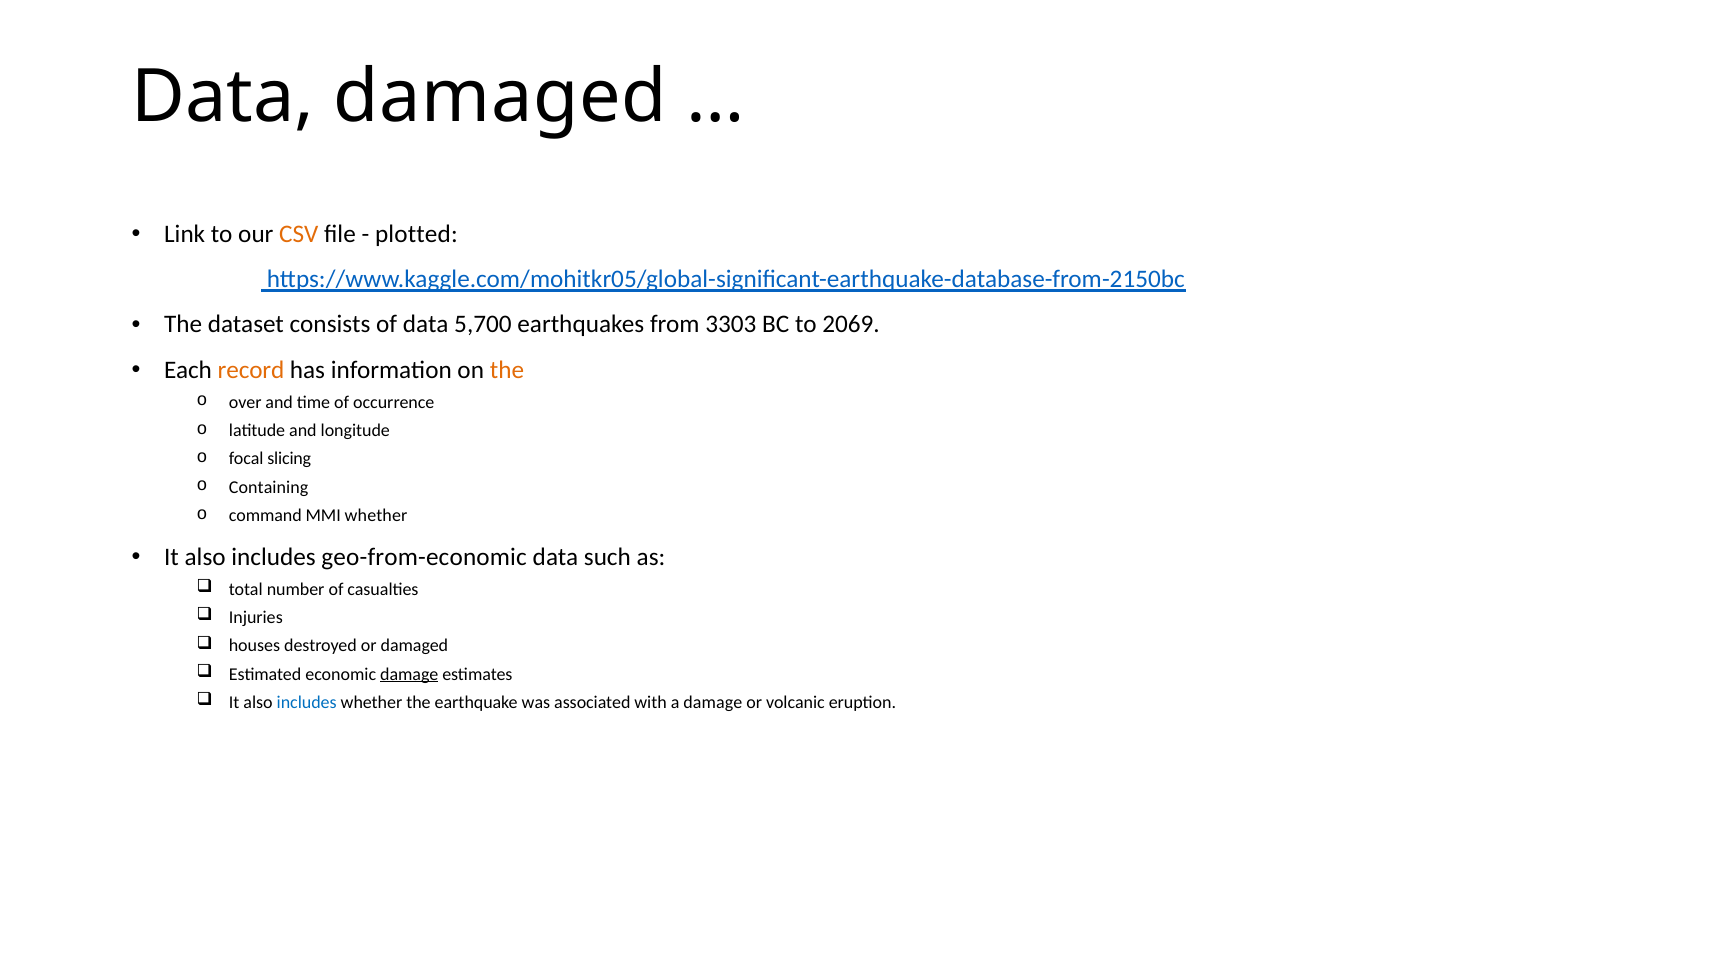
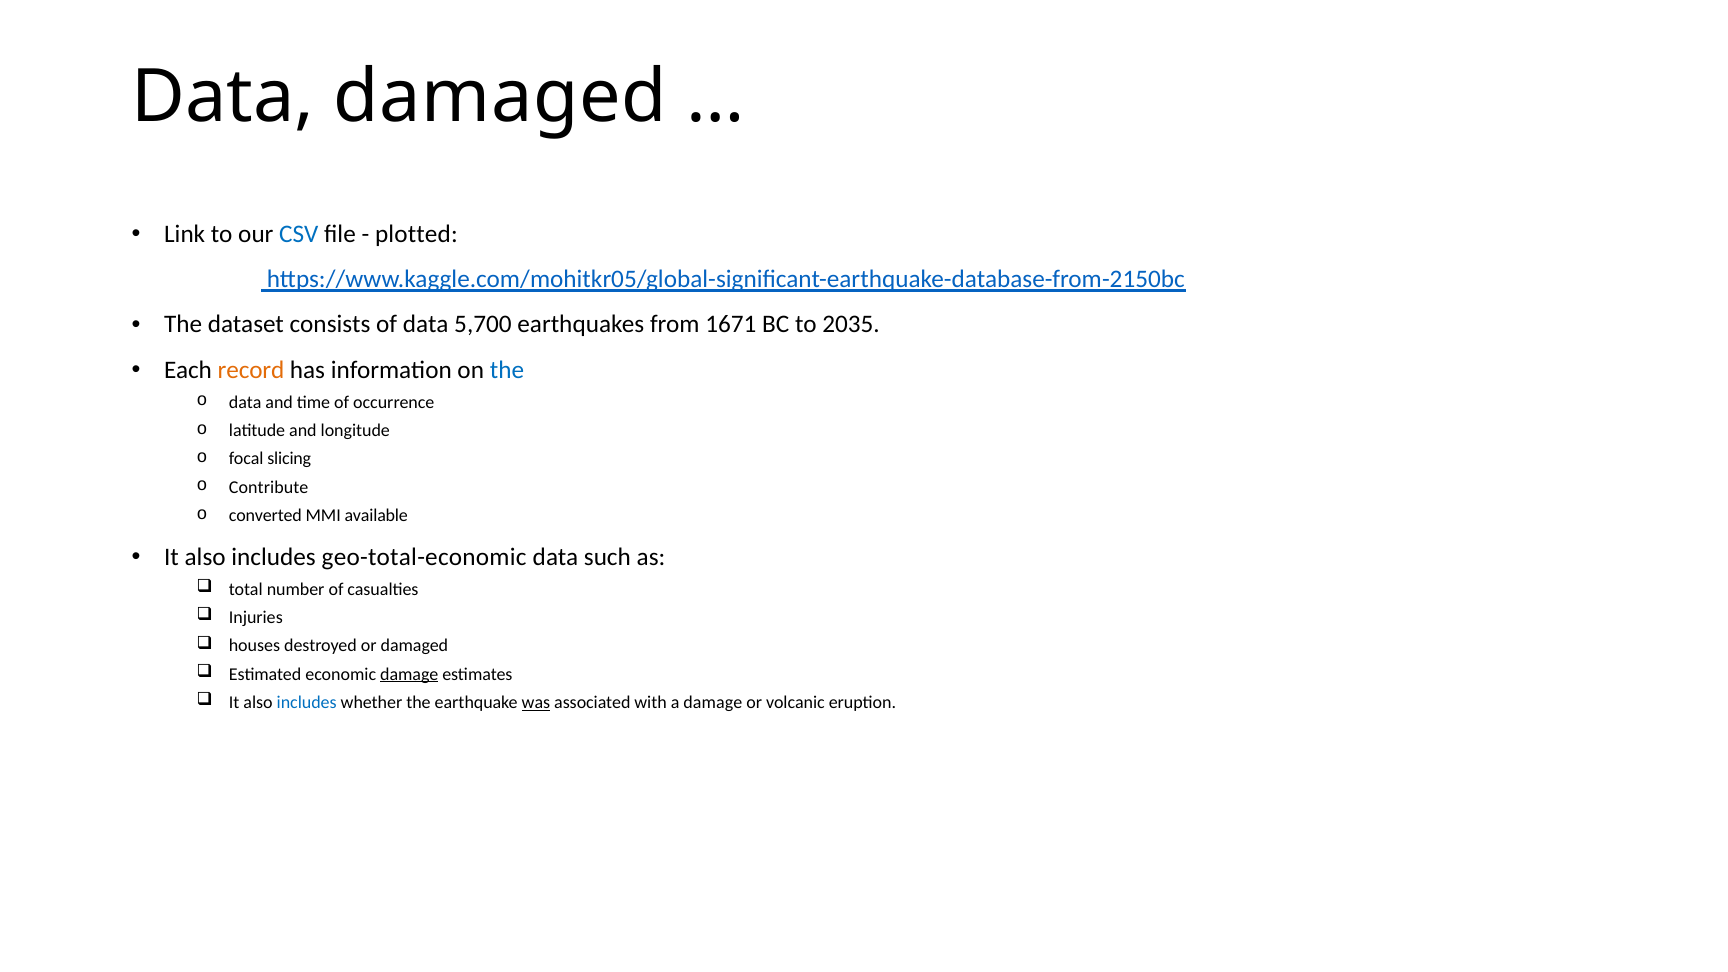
CSV colour: orange -> blue
3303: 3303 -> 1671
2069: 2069 -> 2035
the at (507, 370) colour: orange -> blue
over at (245, 402): over -> data
Containing: Containing -> Contribute
command: command -> converted
MMI whether: whether -> available
geo-from-economic: geo-from-economic -> geo-total-economic
was underline: none -> present
